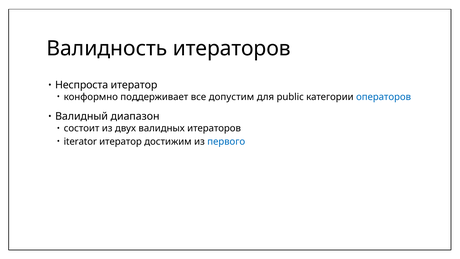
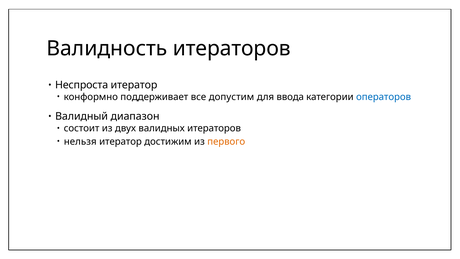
public: public -> ввода
iterator: iterator -> нельзя
первого colour: blue -> orange
